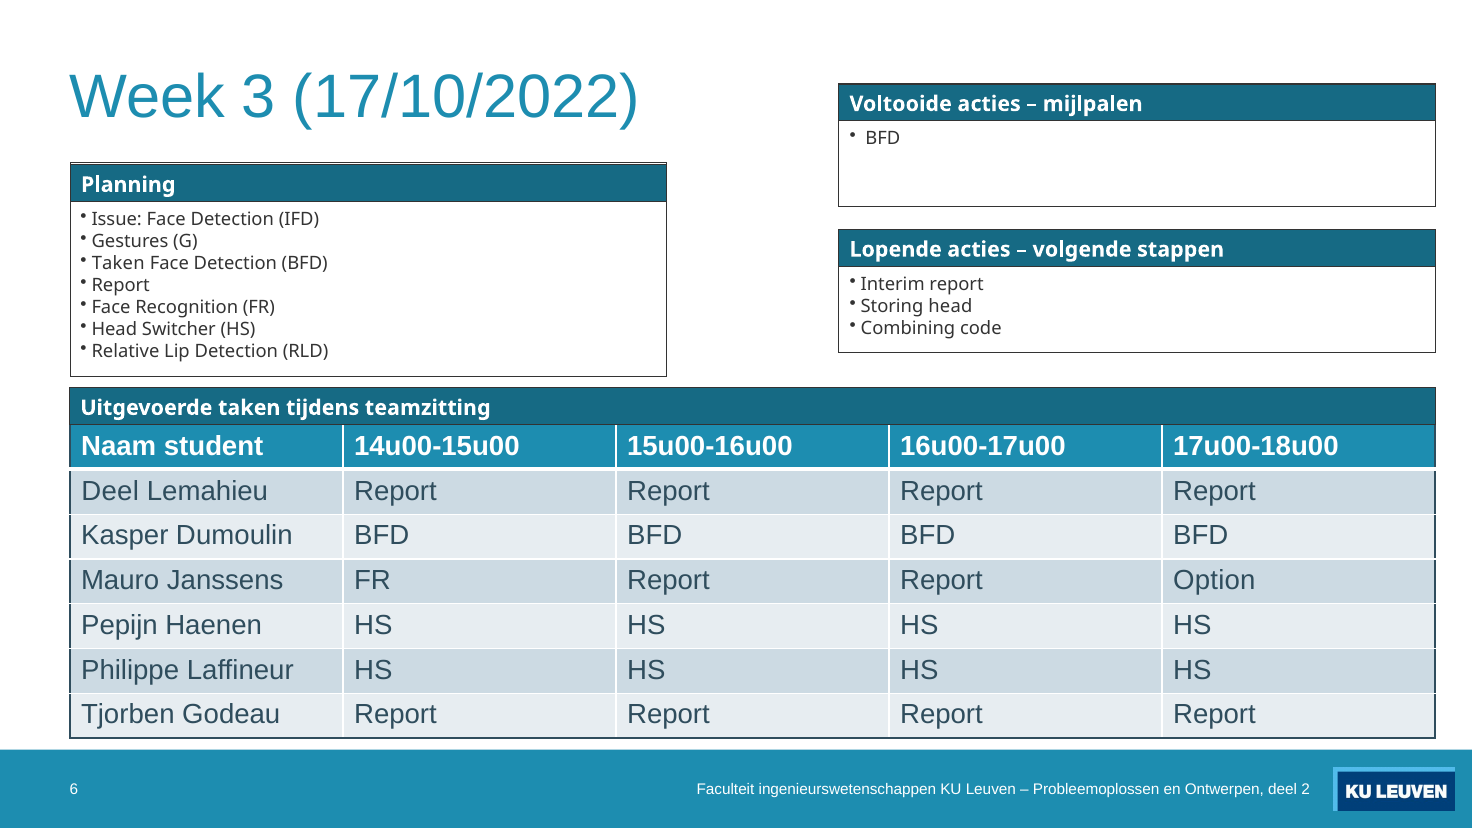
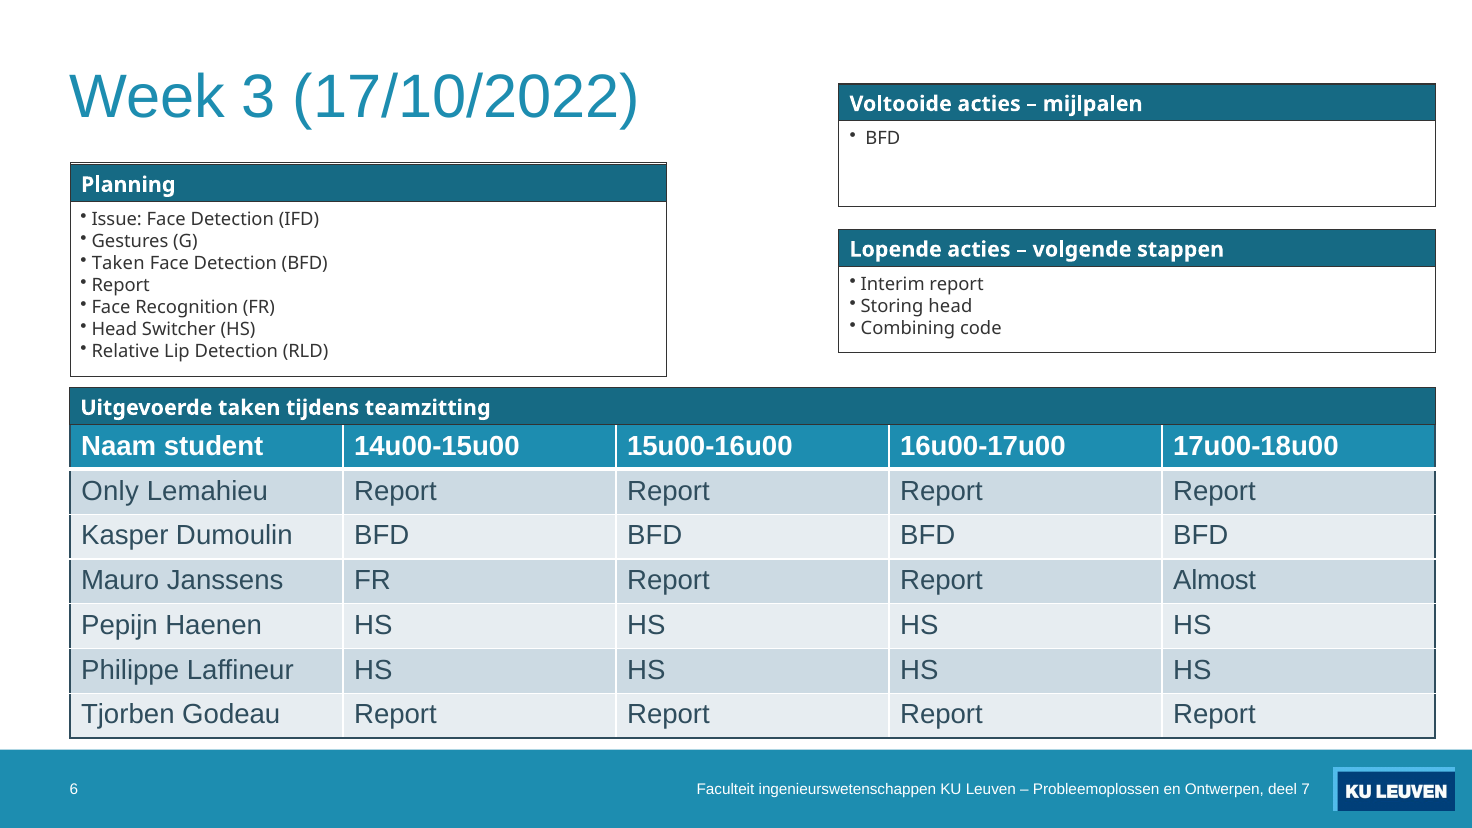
Deel at (110, 491): Deel -> Only
Option: Option -> Almost
2: 2 -> 7
